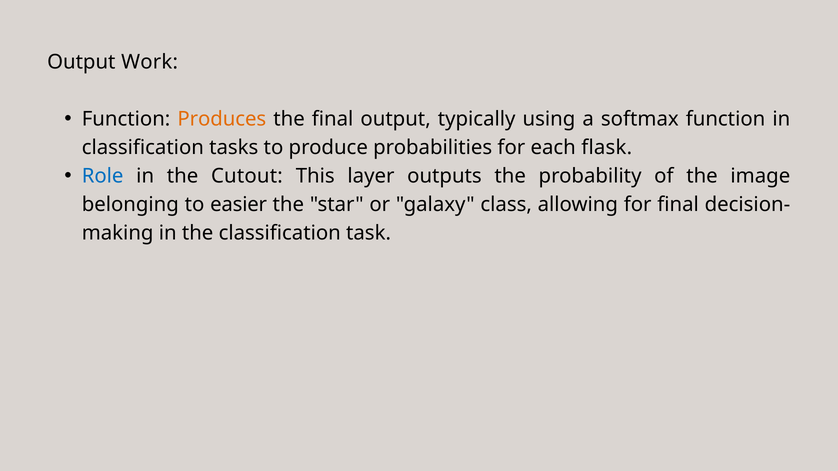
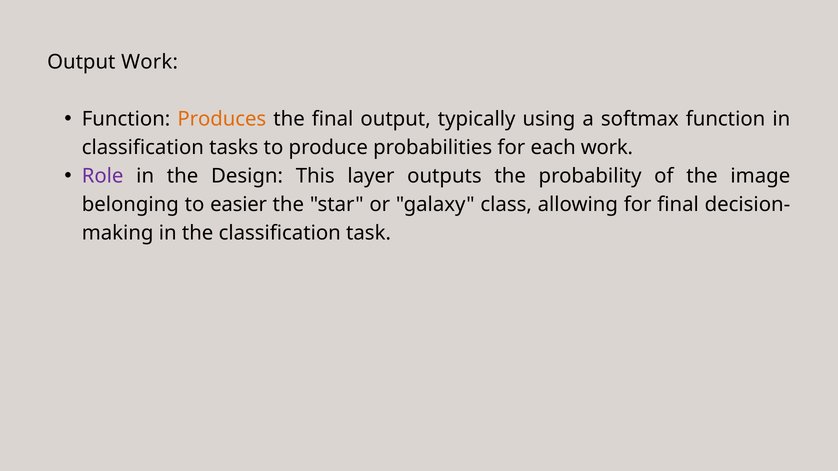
each flask: flask -> work
Role colour: blue -> purple
Cutout: Cutout -> Design
